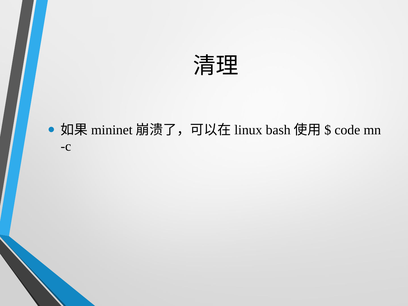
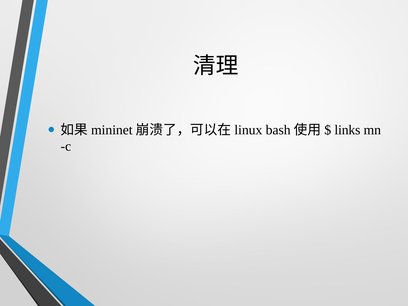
code: code -> links
